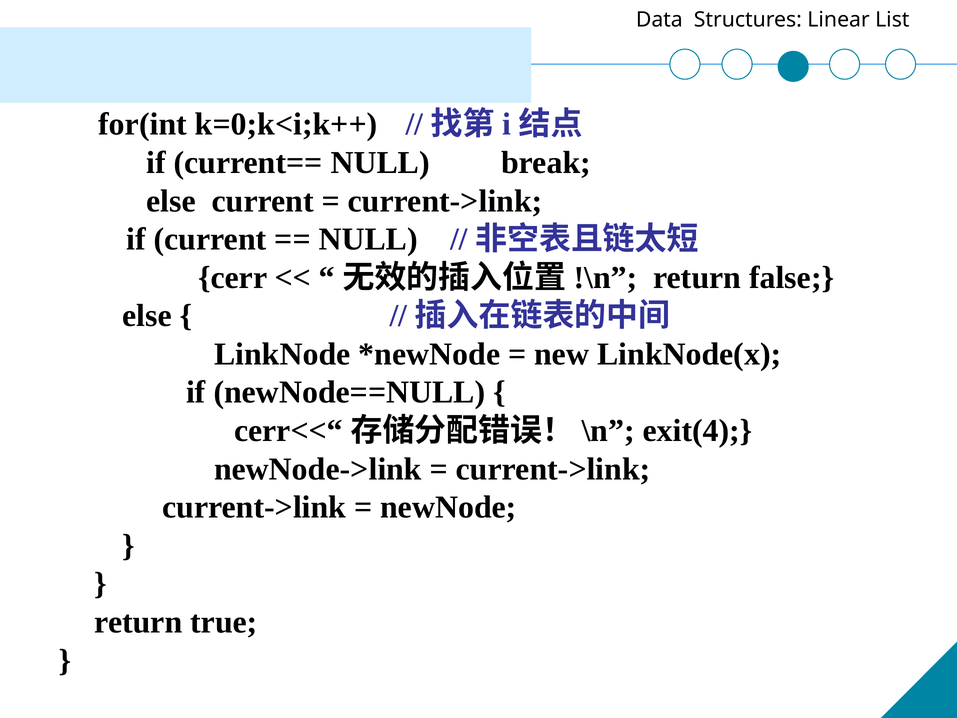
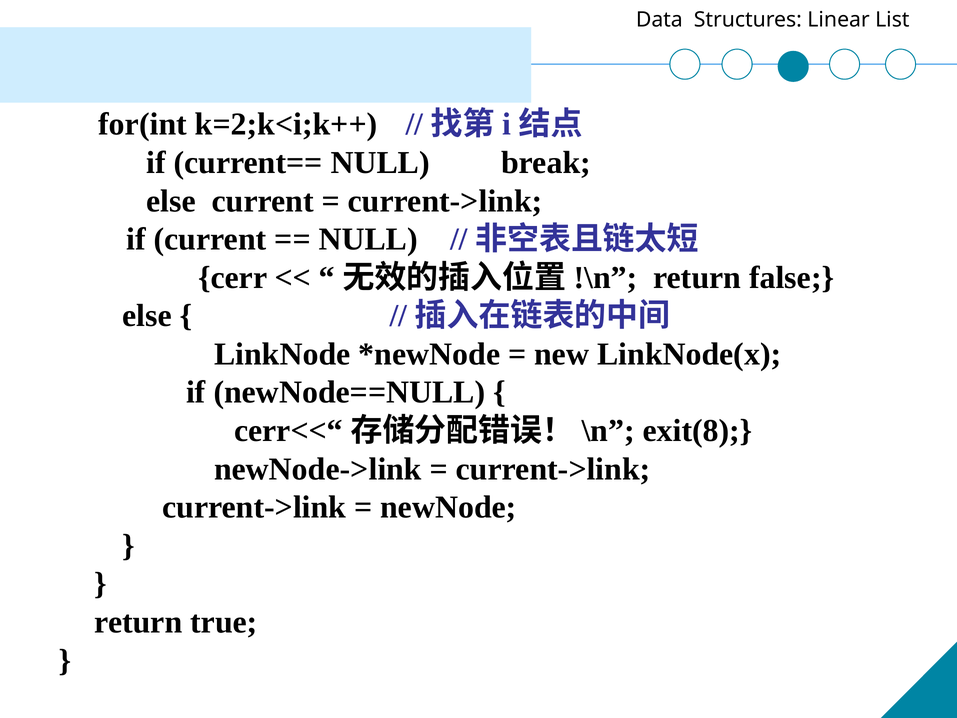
k=0;k<i;k++: k=0;k<i;k++ -> k=2;k<i;k++
exit(4: exit(4 -> exit(8
